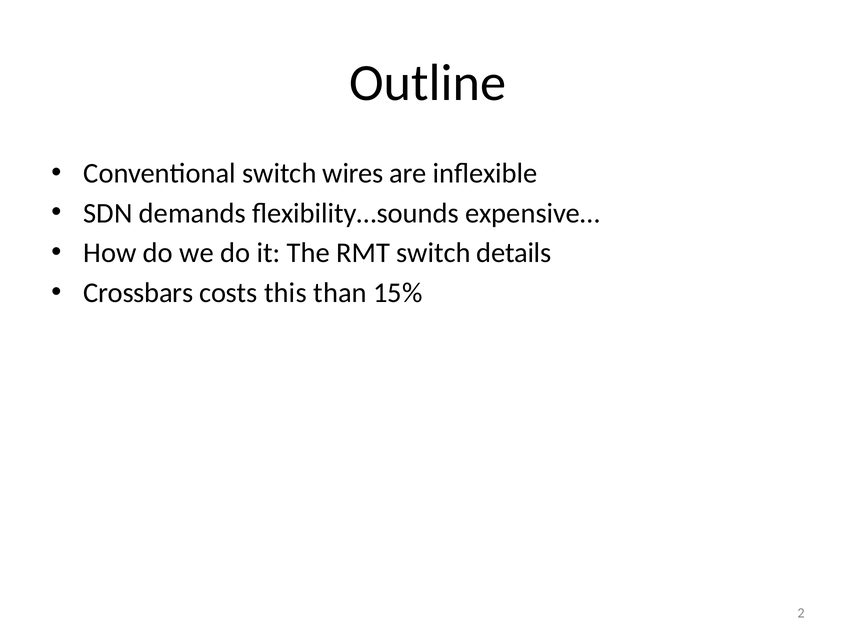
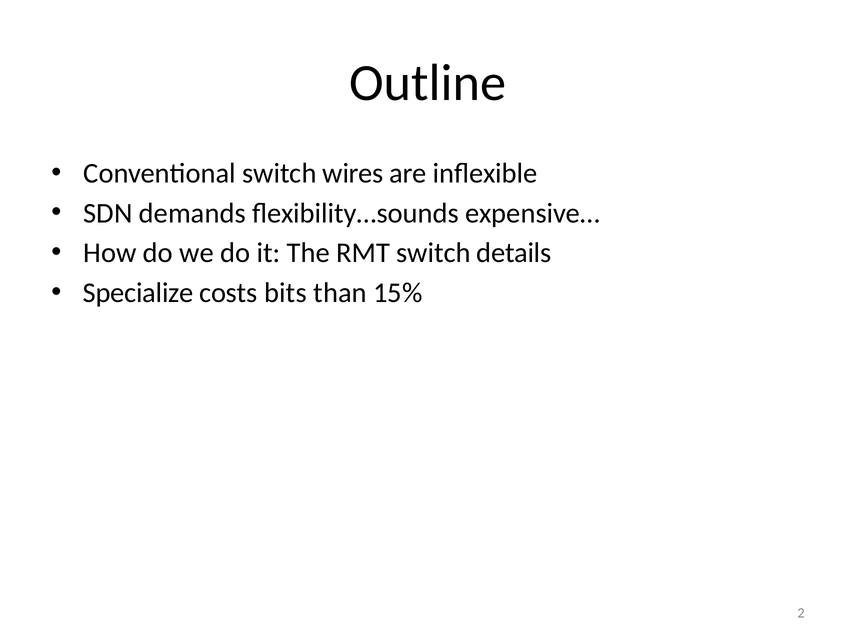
Crossbars: Crossbars -> Specialize
this: this -> bits
